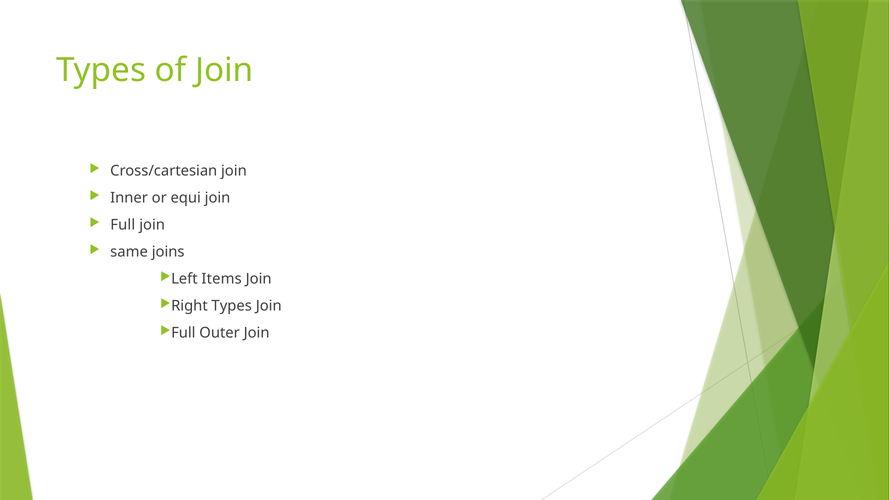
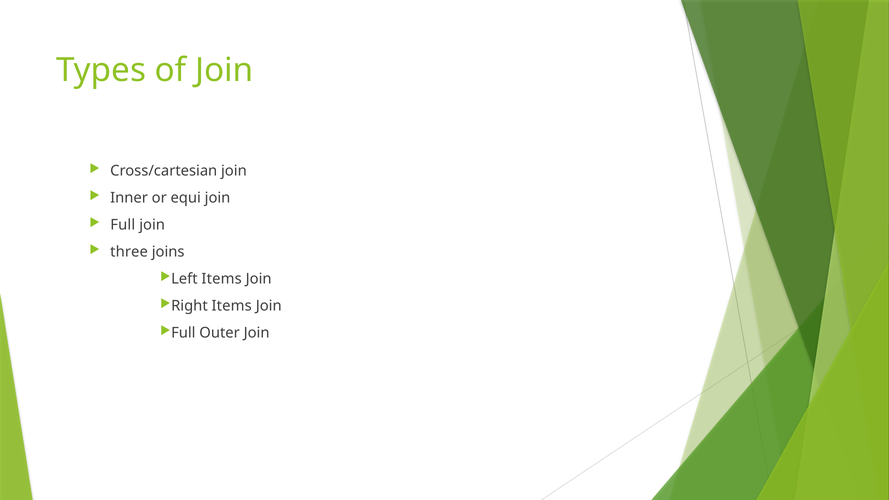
same: same -> three
Right Types: Types -> Items
